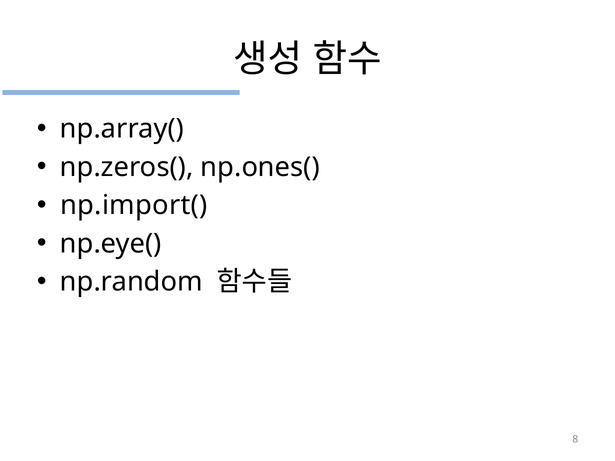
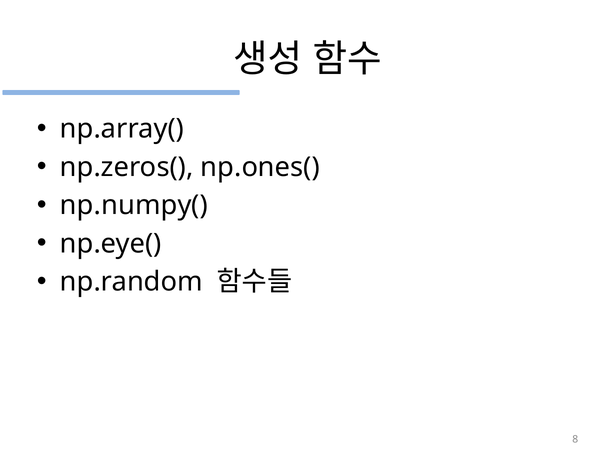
np.import(: np.import( -> np.numpy(
